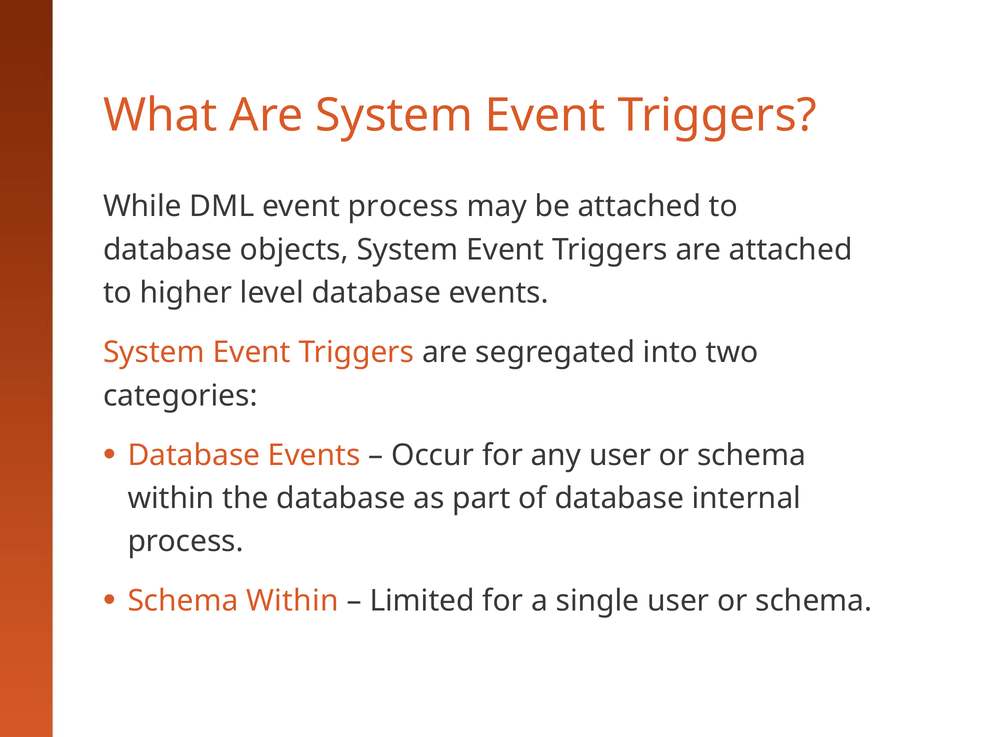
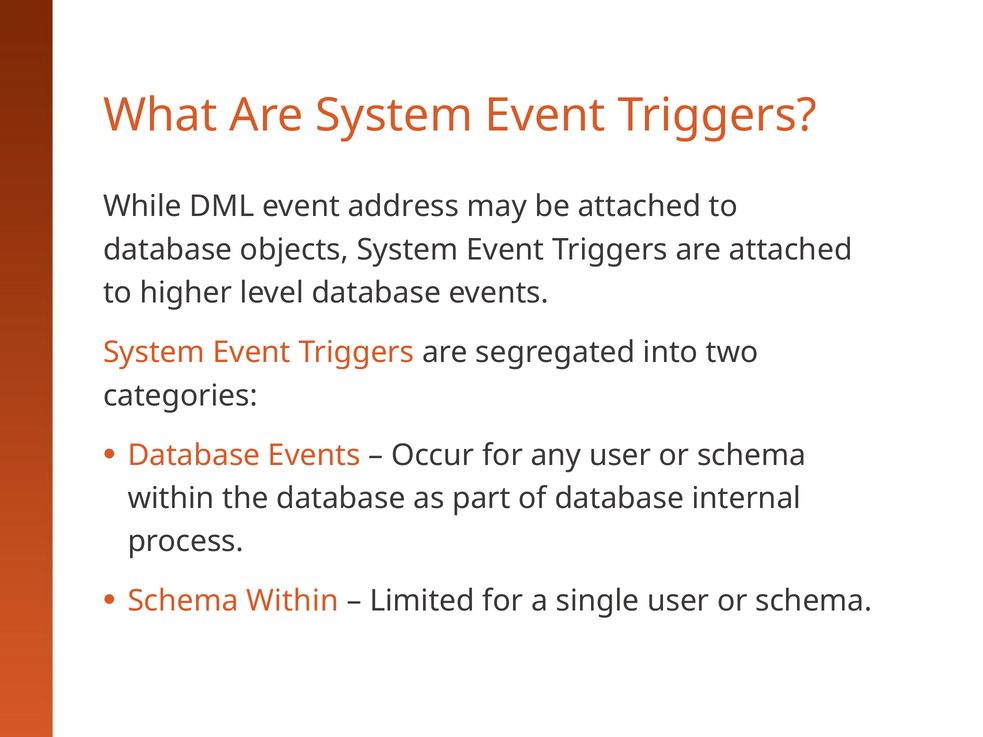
event process: process -> address
